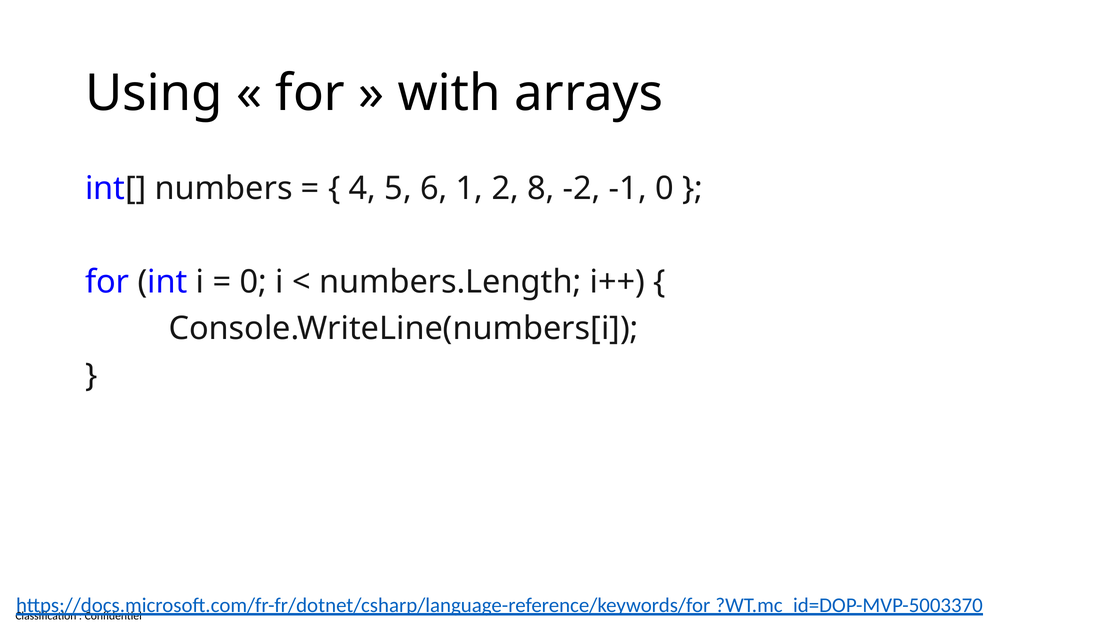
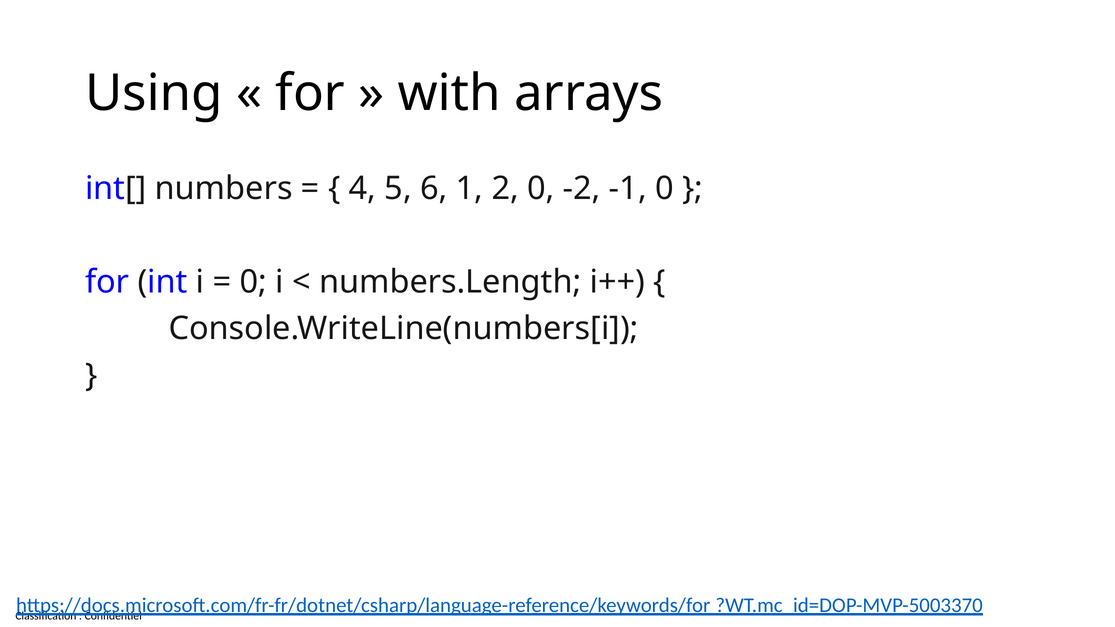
2 8: 8 -> 0
